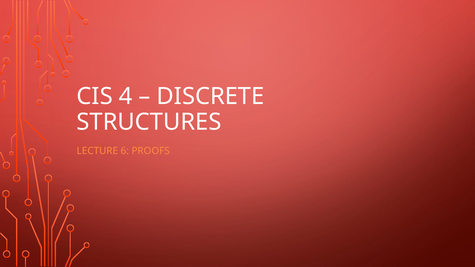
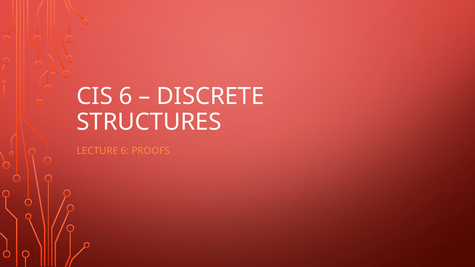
CIS 4: 4 -> 6
